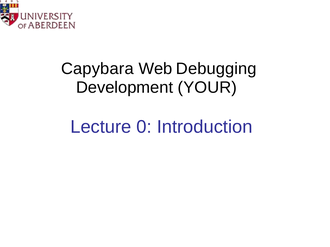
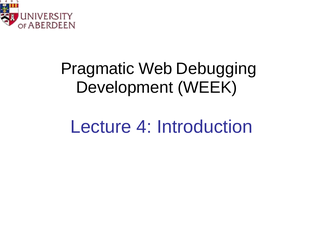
Capybara: Capybara -> Pragmatic
YOUR: YOUR -> WEEK
0: 0 -> 4
